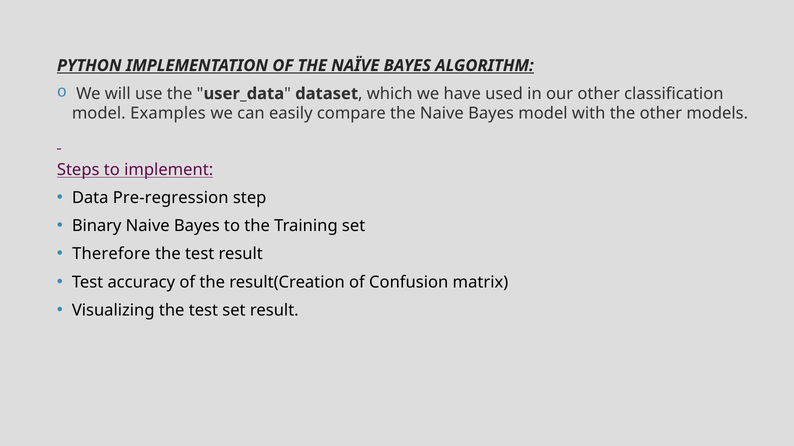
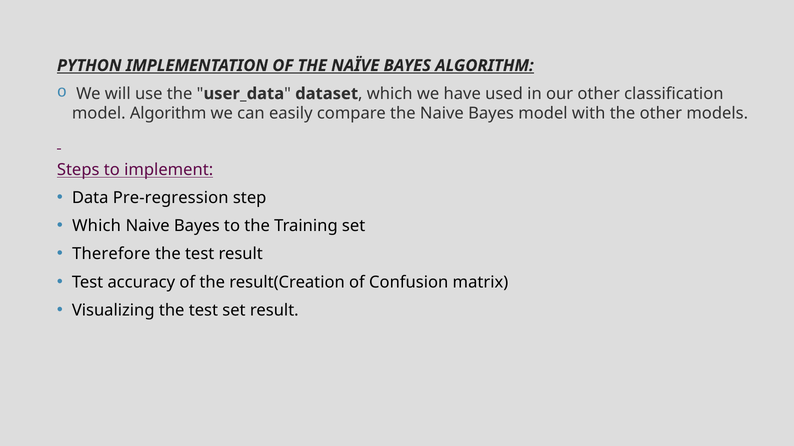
model Examples: Examples -> Algorithm
Binary at (97, 226): Binary -> Which
